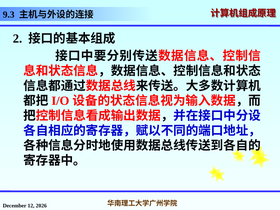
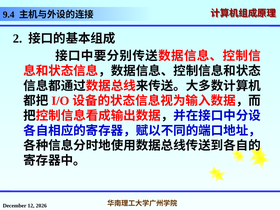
9.3: 9.3 -> 9.4
